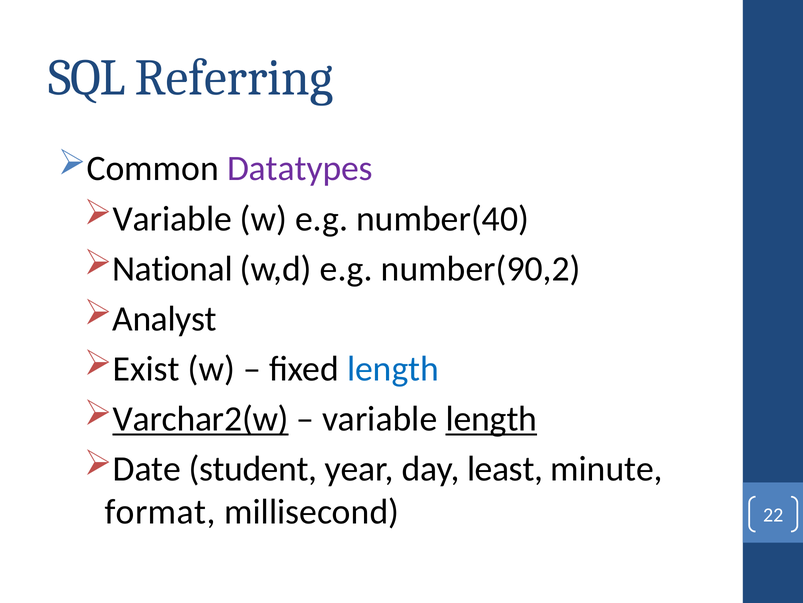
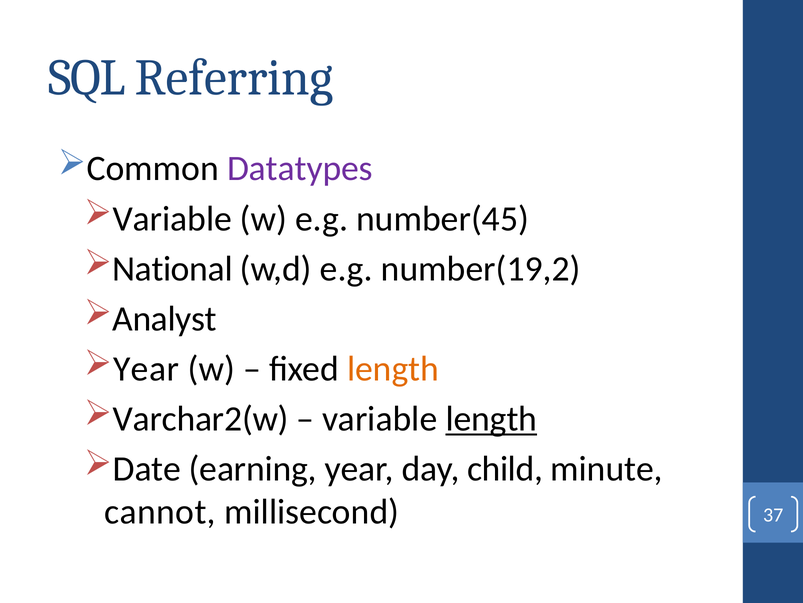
number(40: number(40 -> number(45
number(90,2: number(90,2 -> number(19,2
Exist at (146, 369): Exist -> Year
length at (393, 369) colour: blue -> orange
Varchar2(w underline: present -> none
student: student -> earning
least: least -> child
format: format -> cannot
22: 22 -> 37
